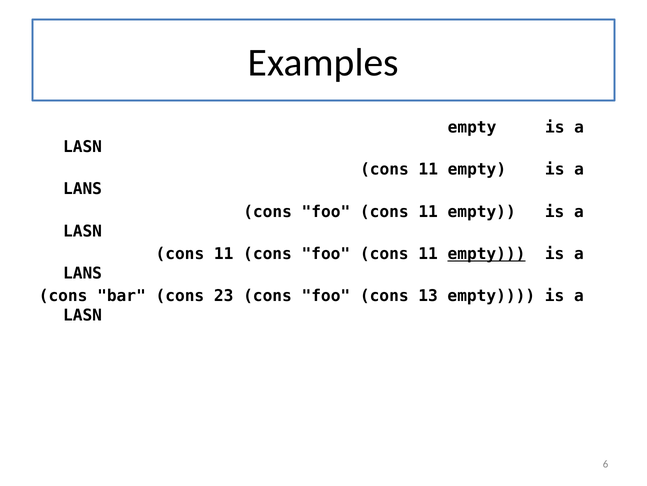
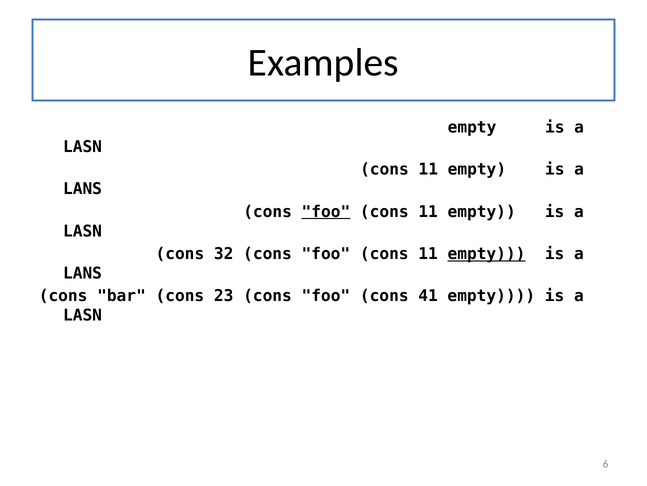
foo at (326, 211) underline: none -> present
11 at (224, 253): 11 -> 32
13: 13 -> 41
